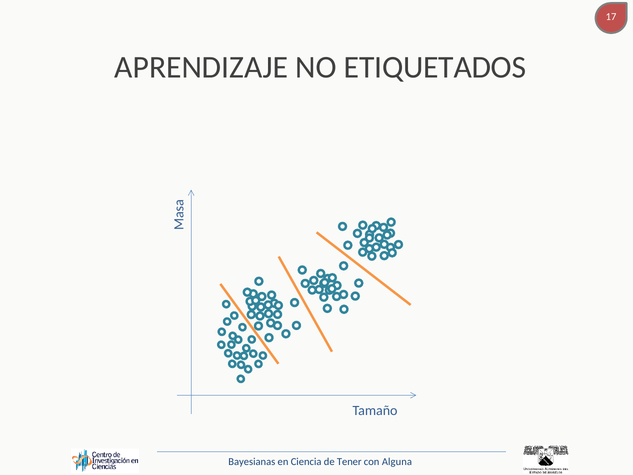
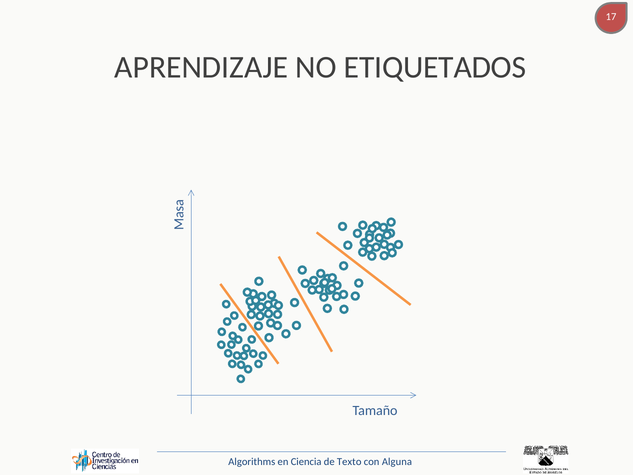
Bayesianas: Bayesianas -> Algorithms
Tener: Tener -> Texto
